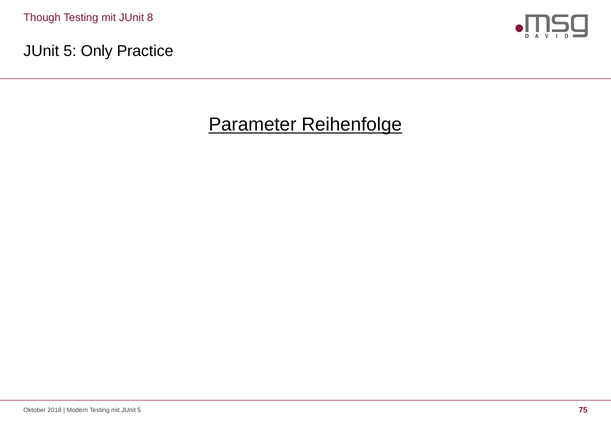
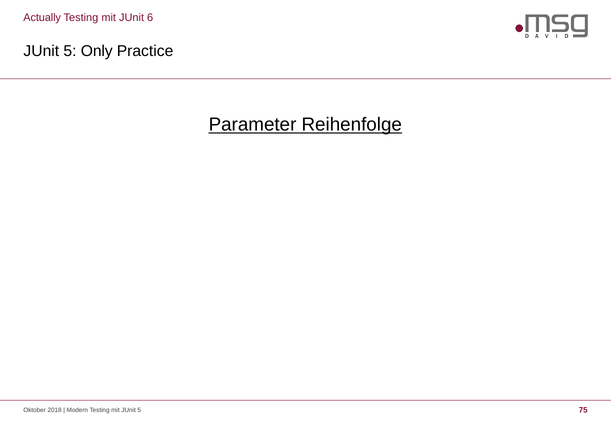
Though: Though -> Actually
8: 8 -> 6
